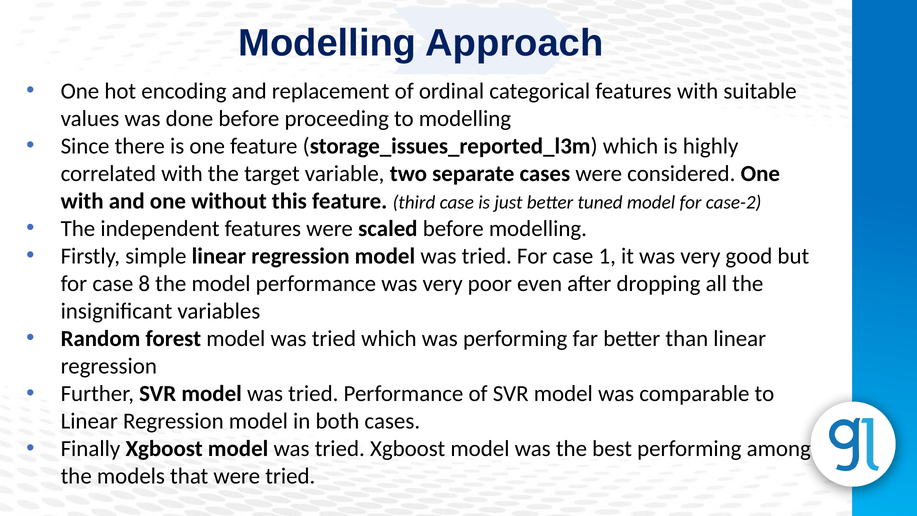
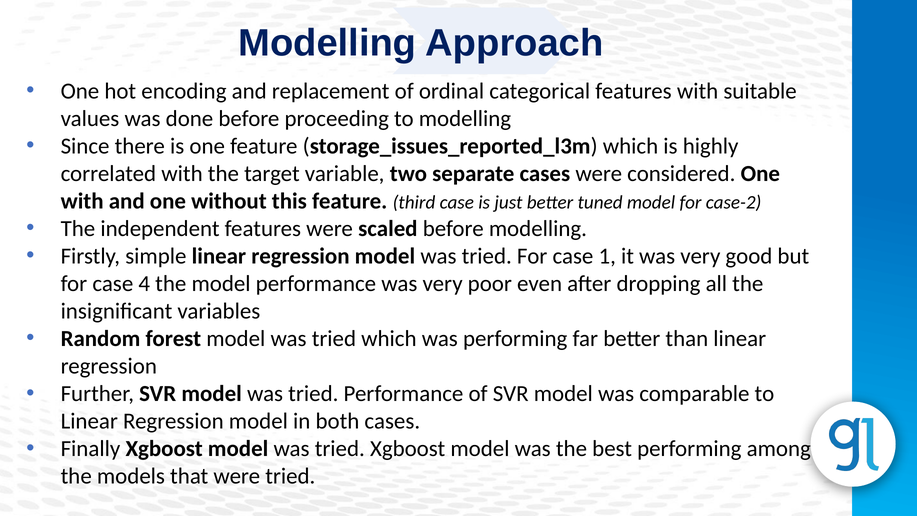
8: 8 -> 4
